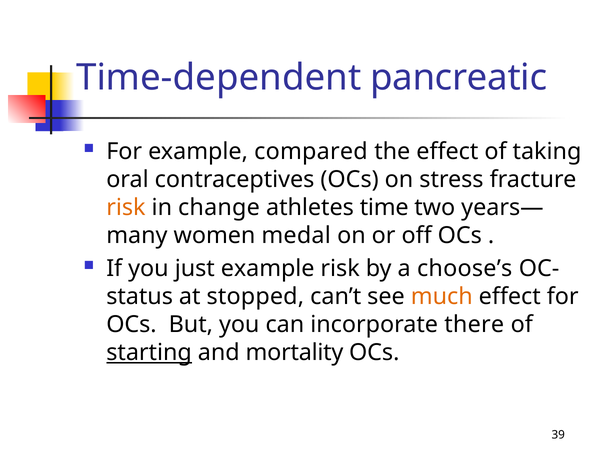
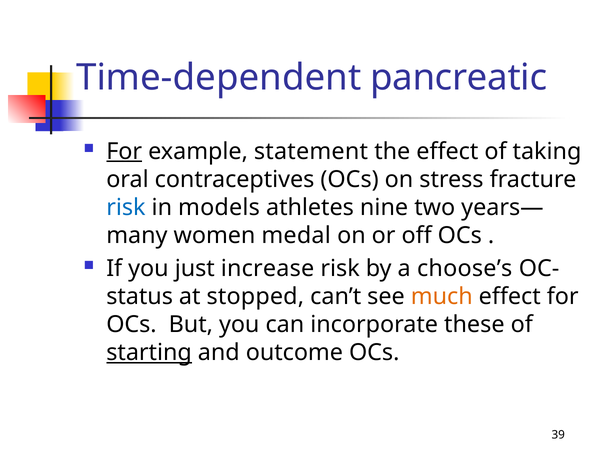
For at (124, 151) underline: none -> present
compared: compared -> statement
risk at (126, 207) colour: orange -> blue
change: change -> models
time: time -> nine
just example: example -> increase
there: there -> these
mortality: mortality -> outcome
